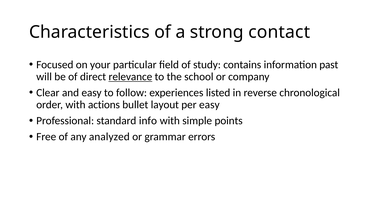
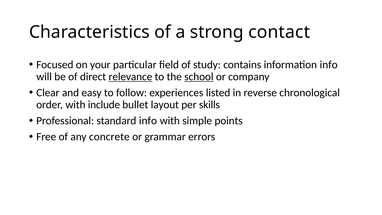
information past: past -> info
school underline: none -> present
actions: actions -> include
per easy: easy -> skills
analyzed: analyzed -> concrete
